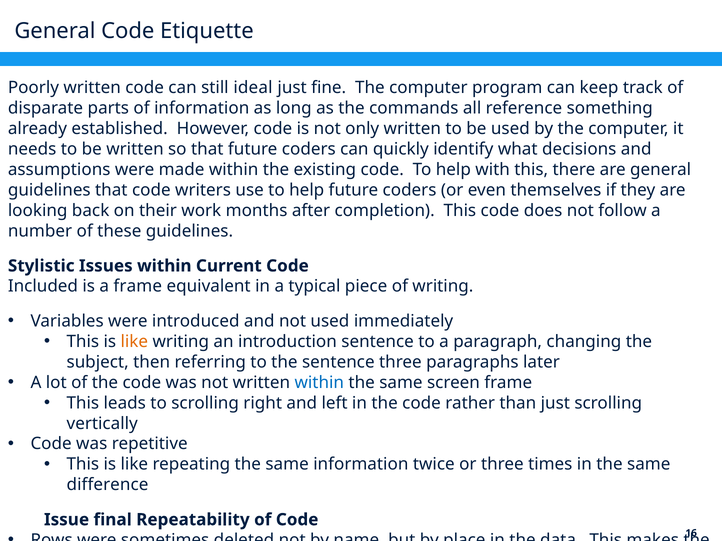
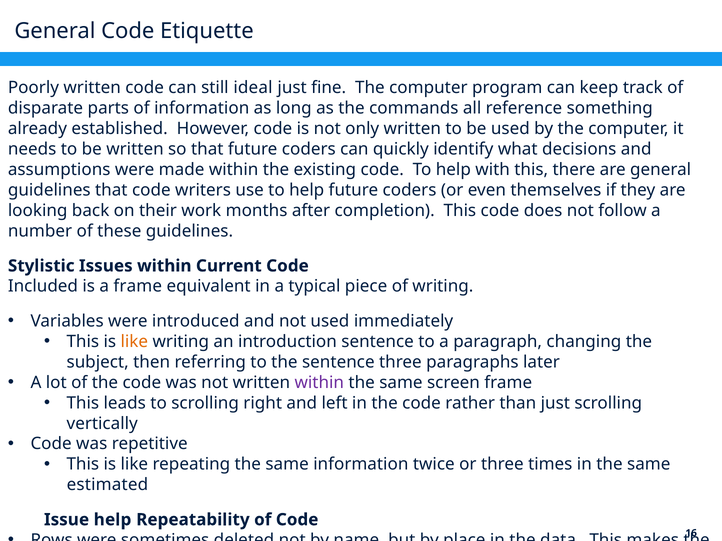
within at (319, 383) colour: blue -> purple
difference: difference -> estimated
Issue final: final -> help
